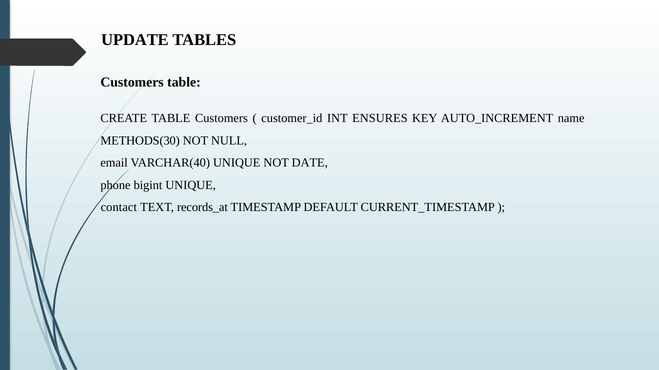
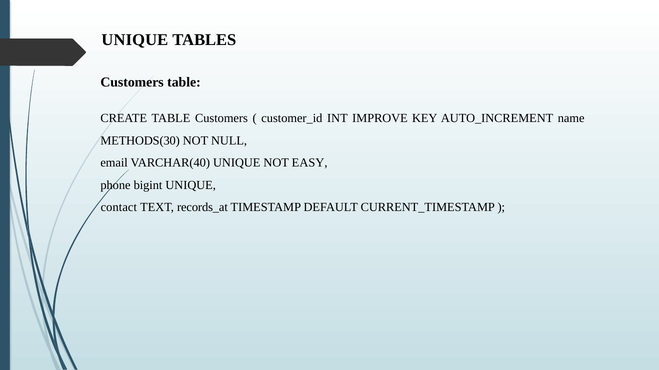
UPDATE at (135, 40): UPDATE -> UNIQUE
ENSURES: ENSURES -> IMPROVE
DATE: DATE -> EASY
